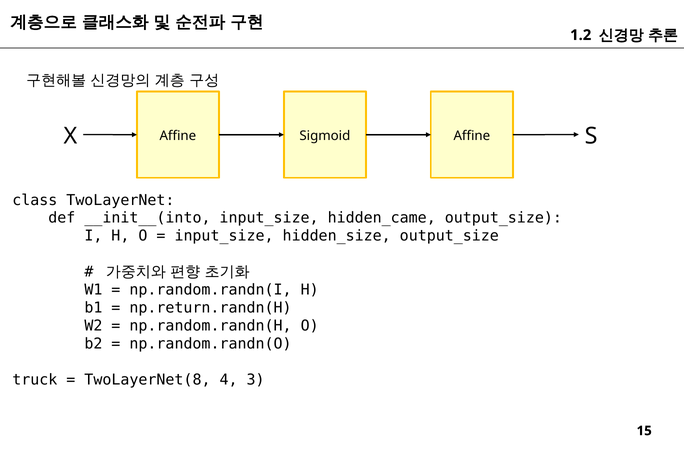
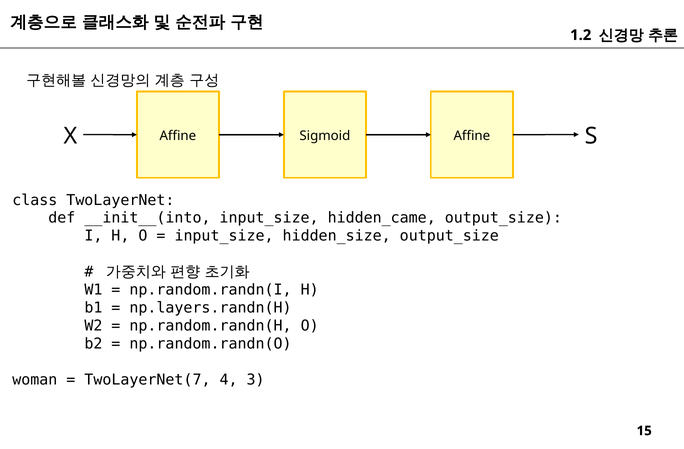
np.return.randn(H: np.return.randn(H -> np.layers.randn(H
truck: truck -> woman
TwoLayerNet(8: TwoLayerNet(8 -> TwoLayerNet(7
